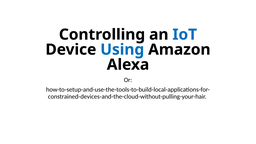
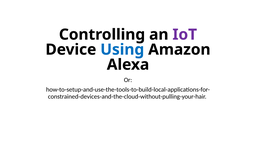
IoT colour: blue -> purple
